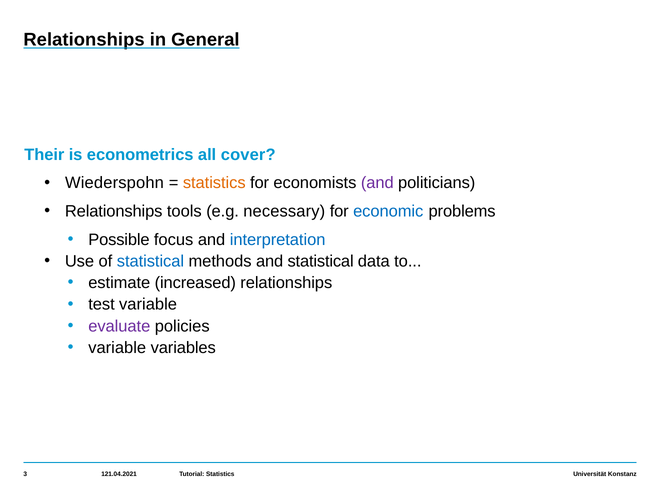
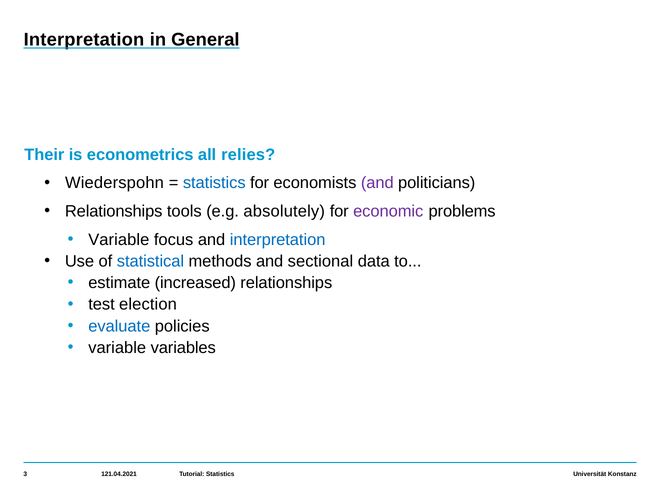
Relationships at (84, 40): Relationships -> Interpretation
cover: cover -> relies
statistics at (214, 183) colour: orange -> blue
necessary: necessary -> absolutely
economic colour: blue -> purple
Possible at (119, 240): Possible -> Variable
and statistical: statistical -> sectional
test variable: variable -> election
evaluate colour: purple -> blue
